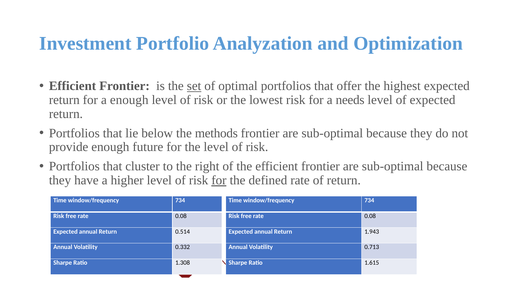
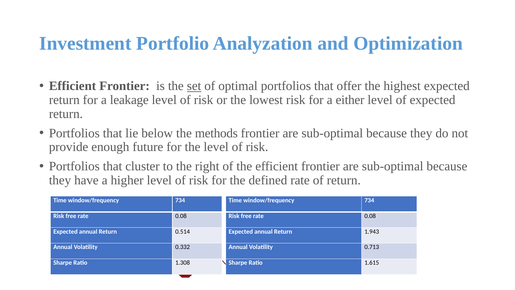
a enough: enough -> leakage
needs: needs -> either
for at (219, 180) underline: present -> none
